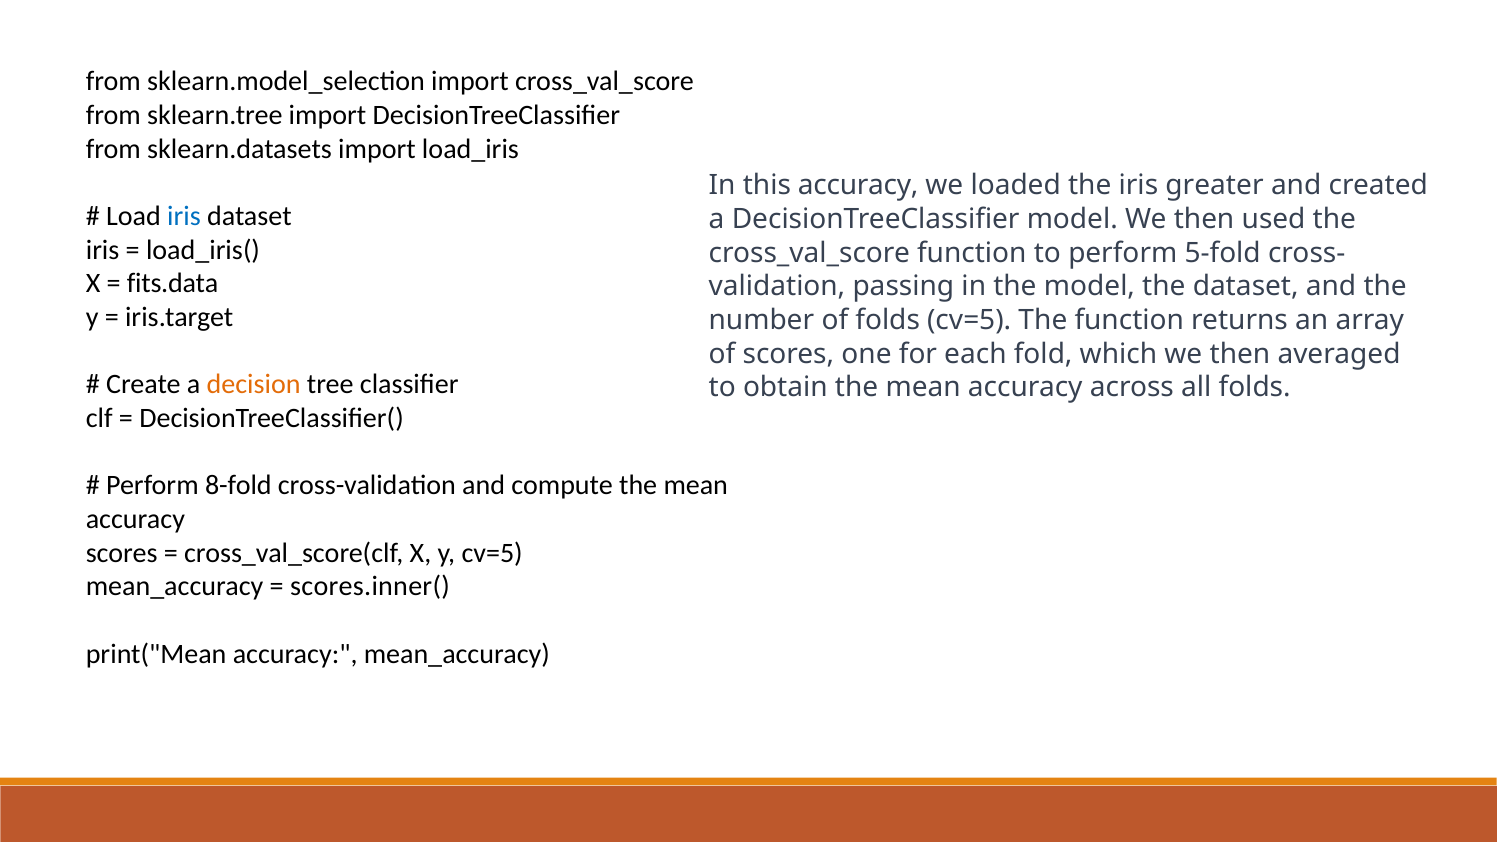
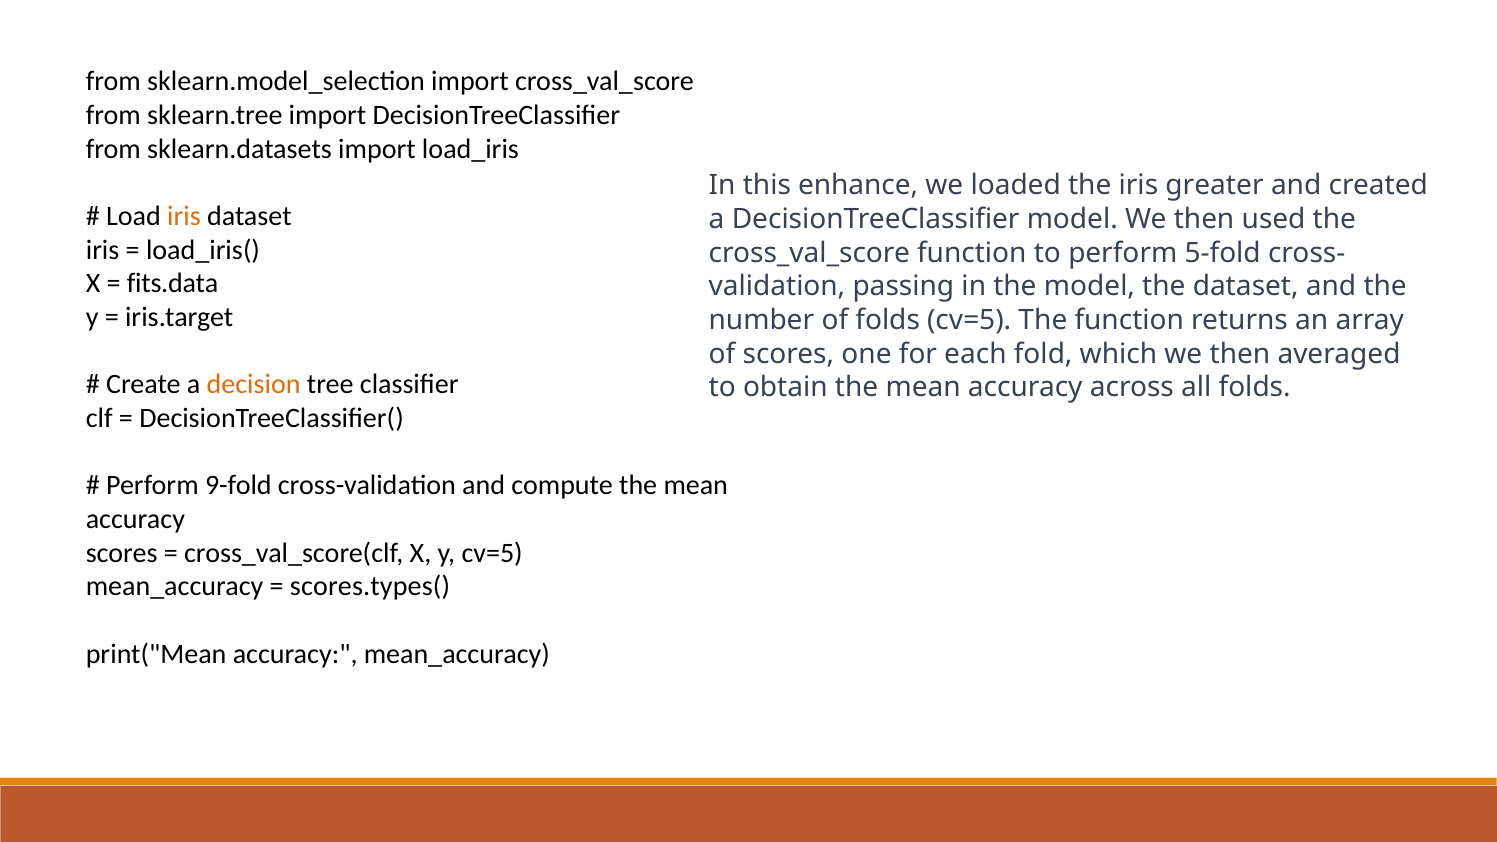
this accuracy: accuracy -> enhance
iris at (184, 216) colour: blue -> orange
8-fold: 8-fold -> 9-fold
scores.inner(: scores.inner( -> scores.types(
